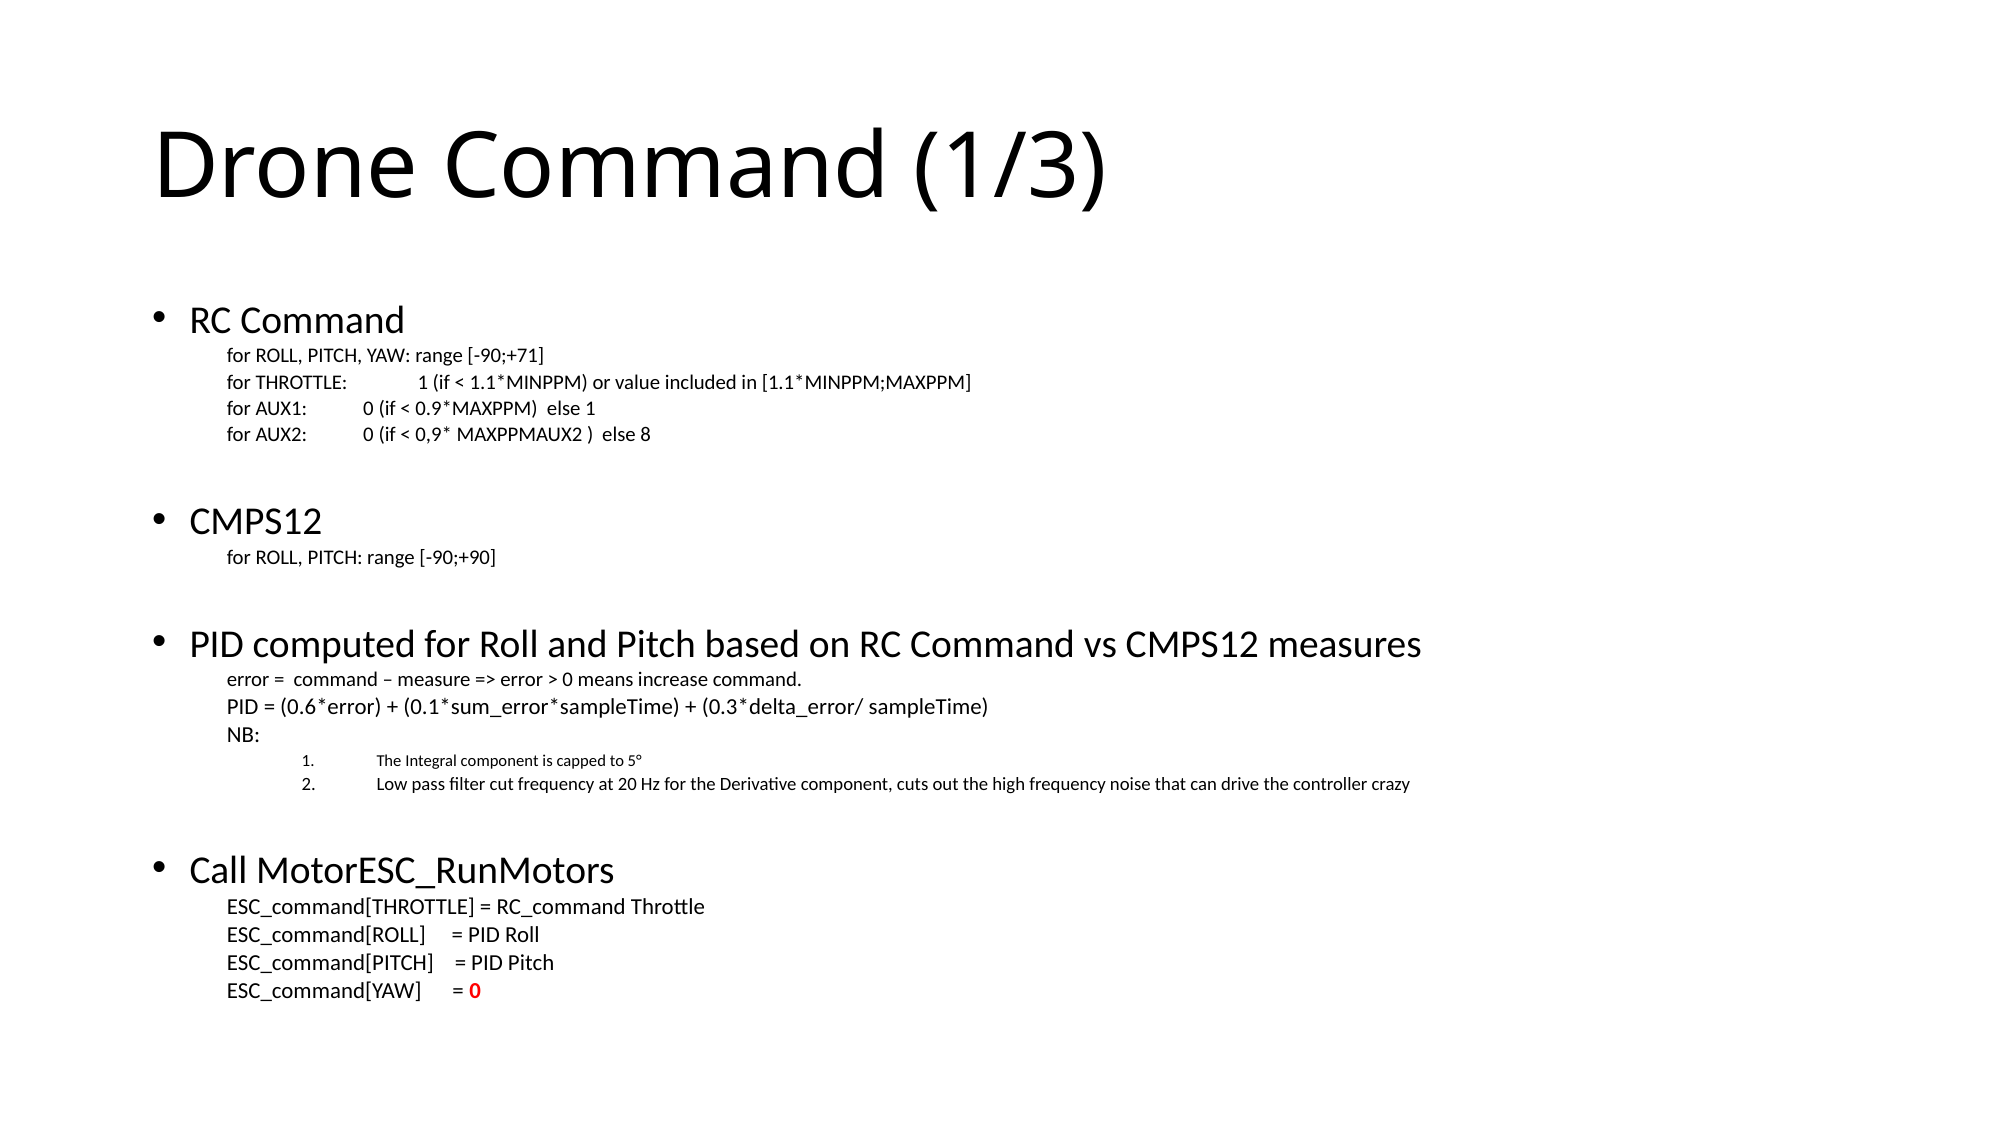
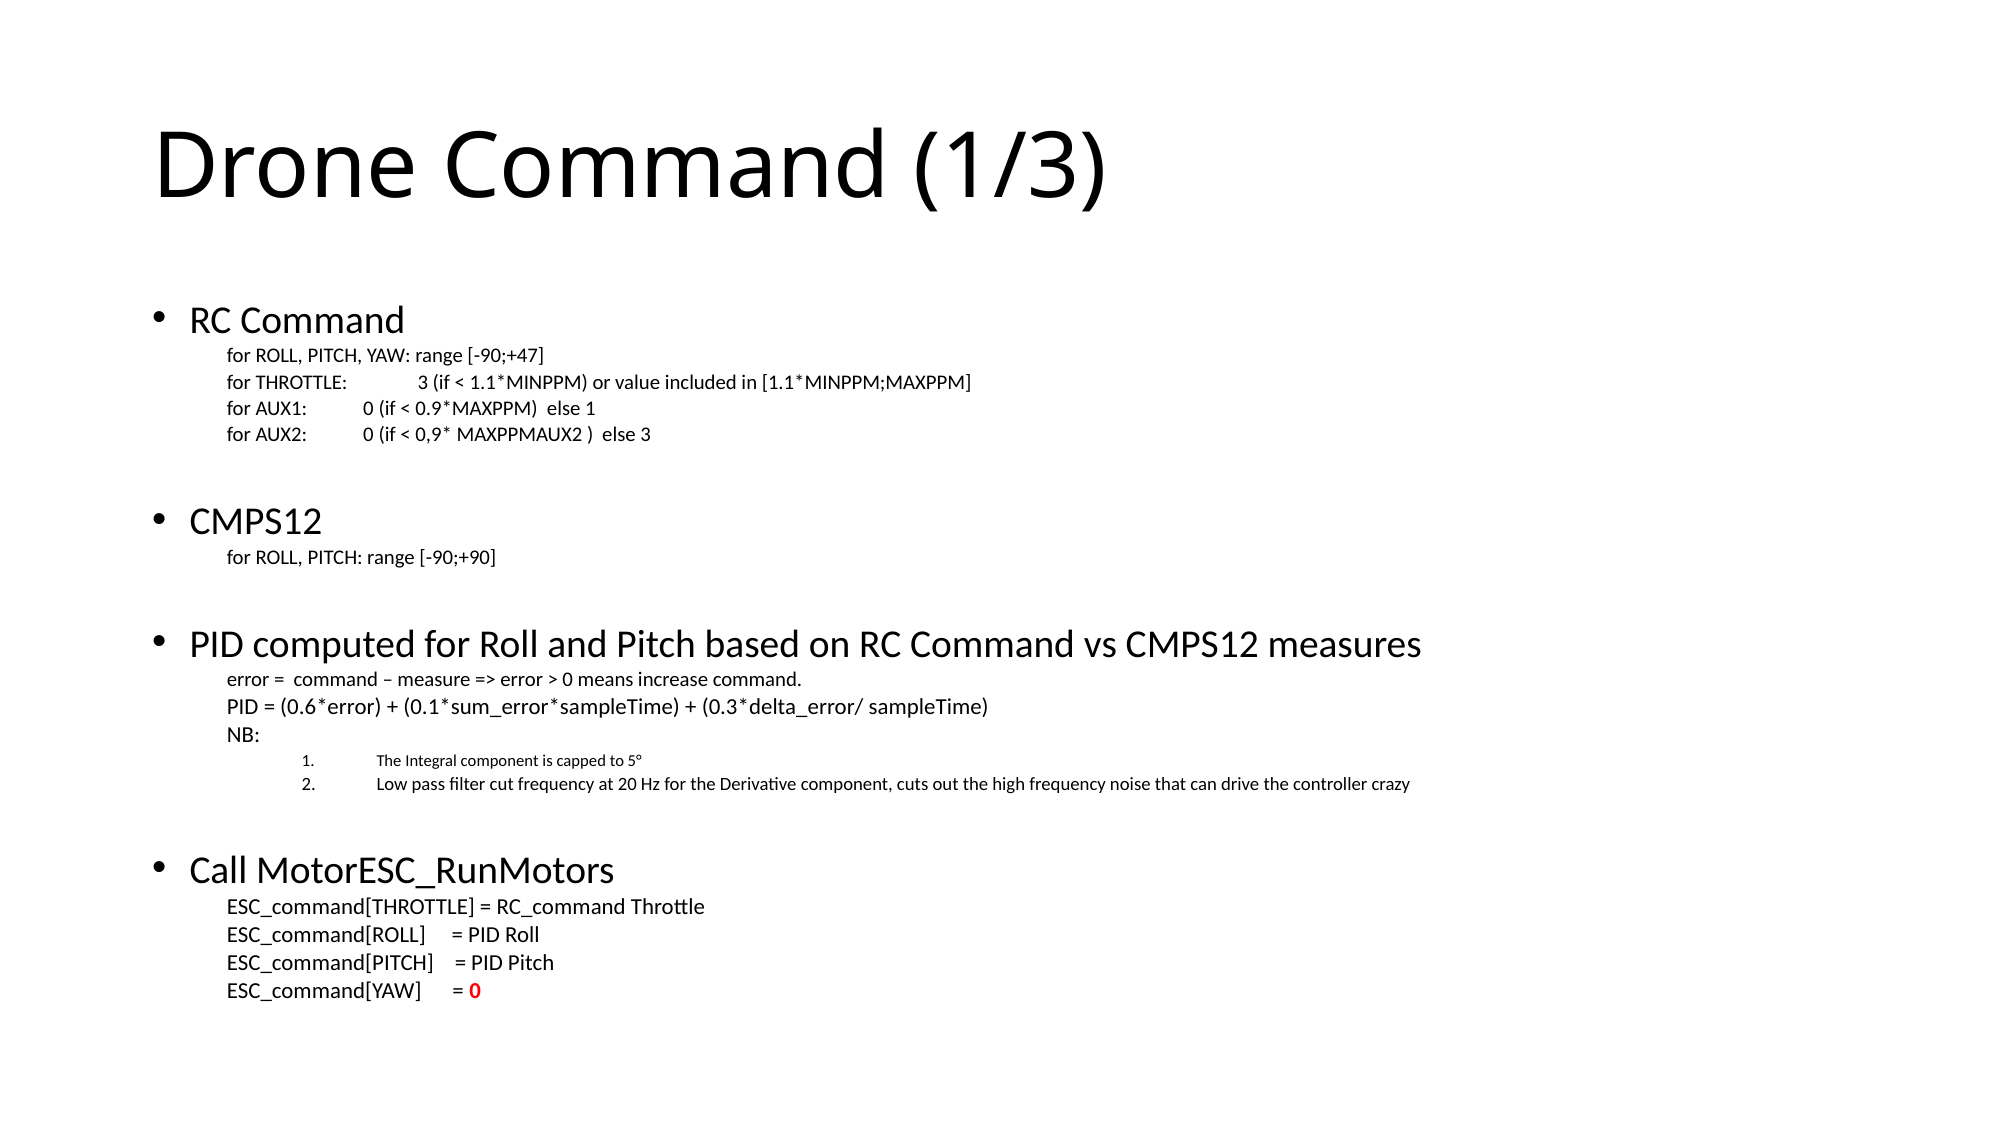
-90;+71: -90;+71 -> -90;+47
THROTTLE 1: 1 -> 3
else 8: 8 -> 3
